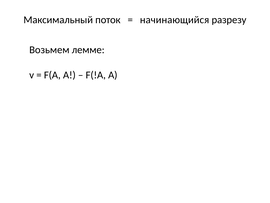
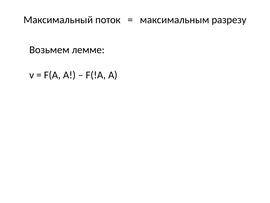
начинающийся: начинающийся -> максимальным
